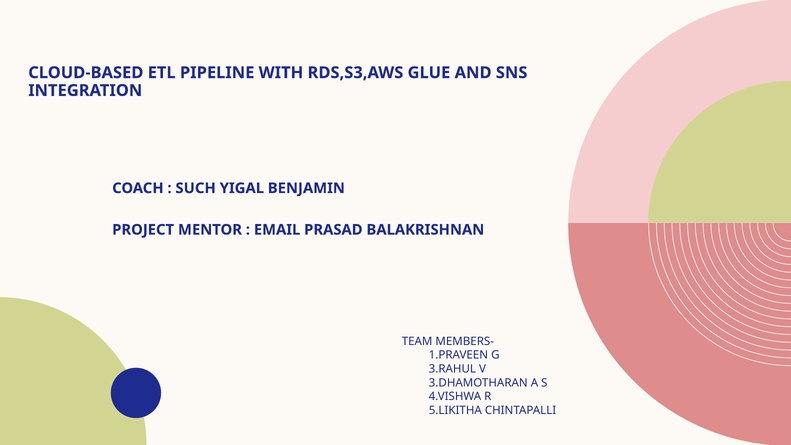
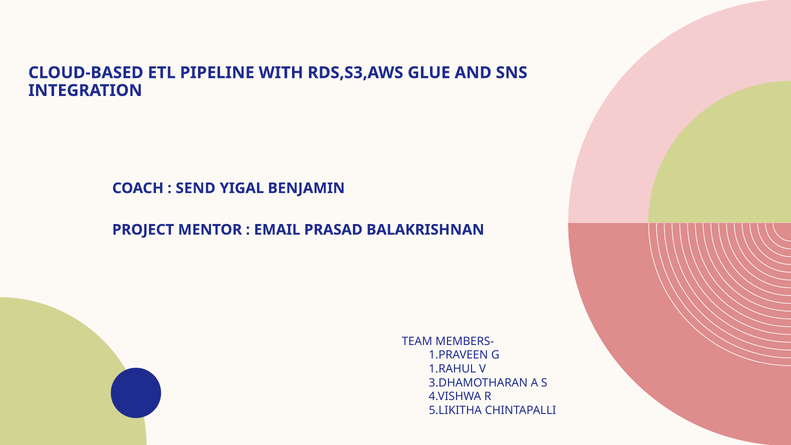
SUCH: SUCH -> SEND
3.RAHUL: 3.RAHUL -> 1.RAHUL
